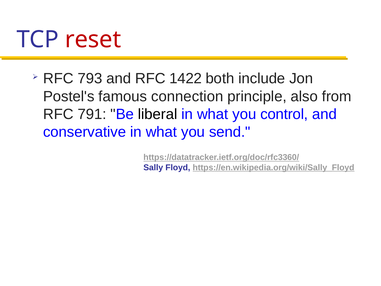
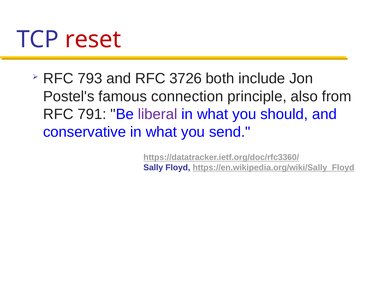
1422: 1422 -> 3726
liberal colour: black -> purple
control: control -> should
